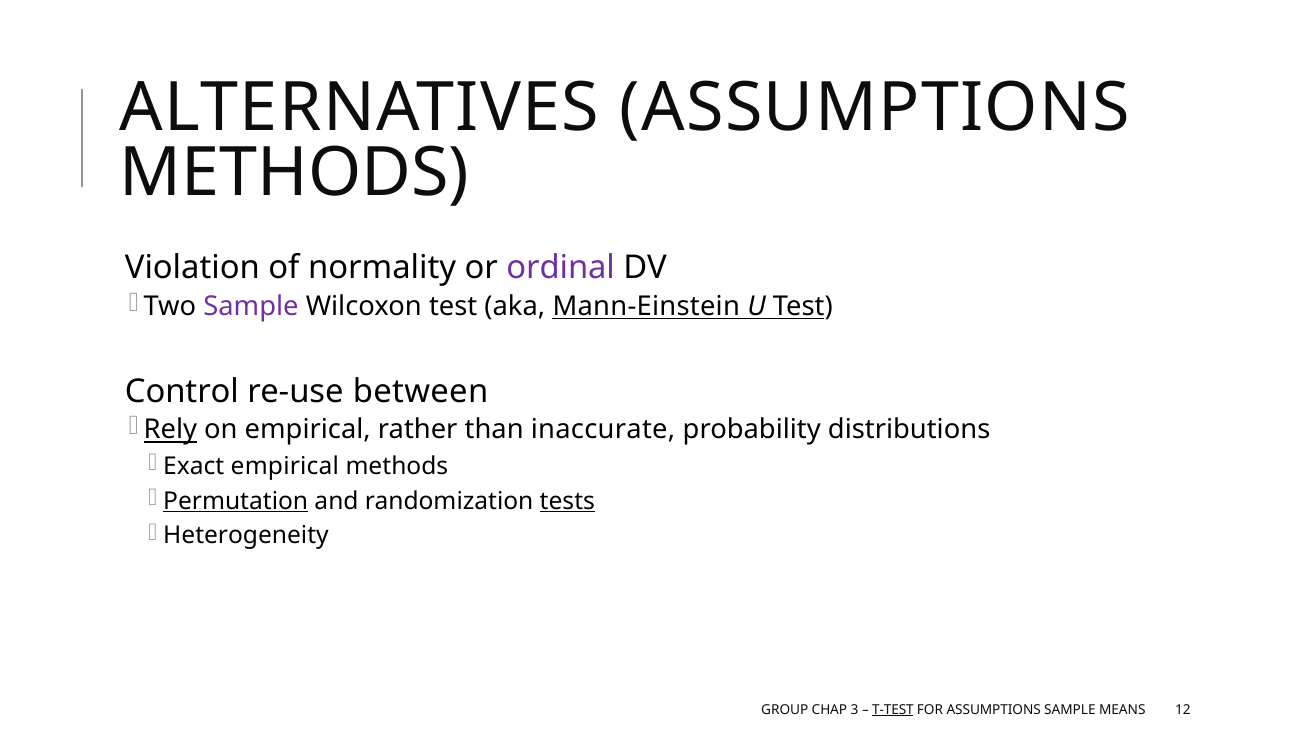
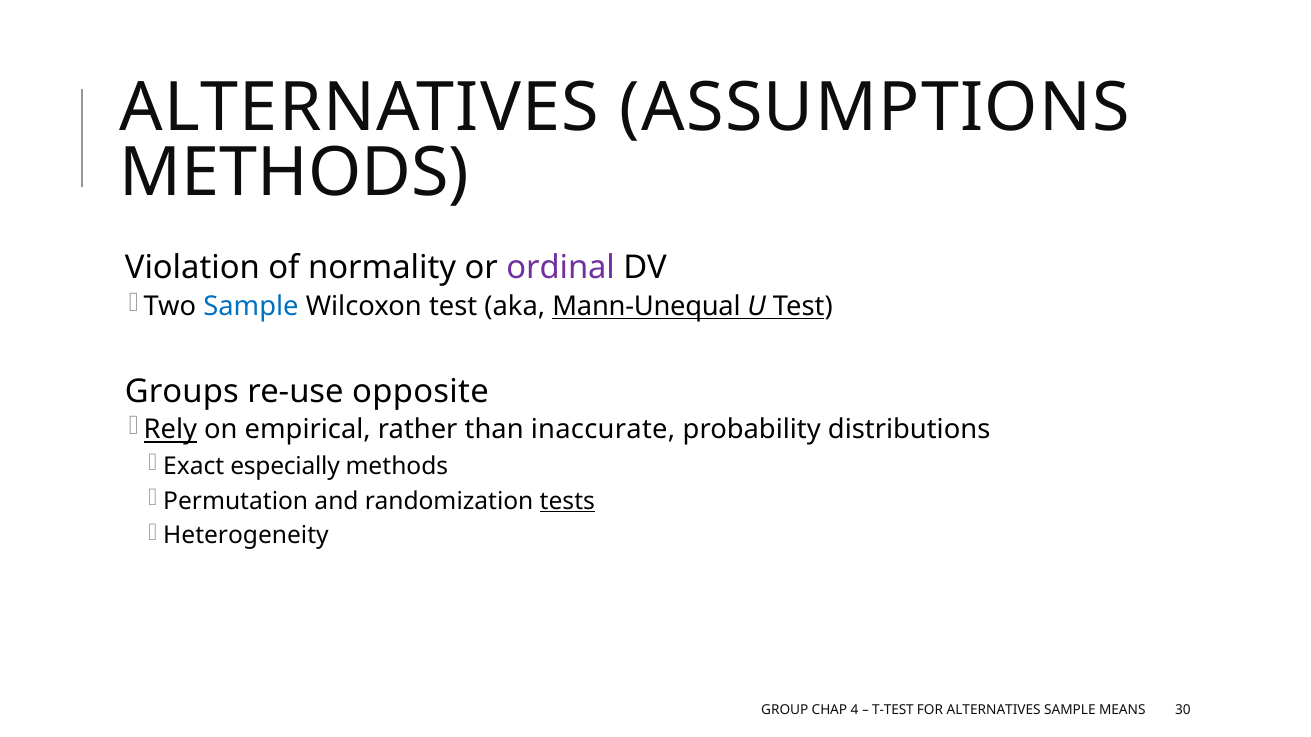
Sample at (251, 306) colour: purple -> blue
Mann-Einstein: Mann-Einstein -> Mann-Unequal
Control: Control -> Groups
between: between -> opposite
Exact empirical: empirical -> especially
Permutation underline: present -> none
3: 3 -> 4
T-TEST underline: present -> none
FOR ASSUMPTIONS: ASSUMPTIONS -> ALTERNATIVES
12: 12 -> 30
